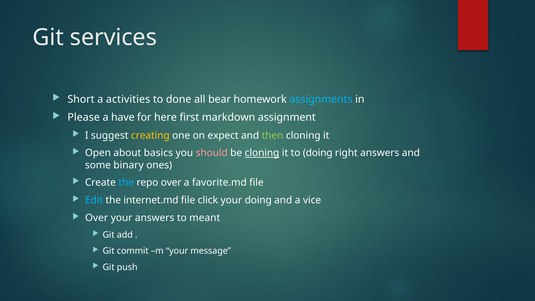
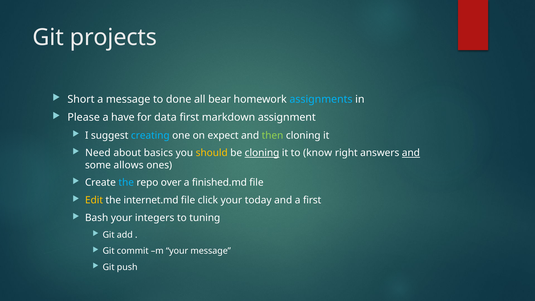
services: services -> projects
a activities: activities -> message
here: here -> data
creating colour: yellow -> light blue
Open: Open -> Need
should colour: pink -> yellow
to doing: doing -> know
and at (411, 153) underline: none -> present
binary: binary -> allows
favorite.md: favorite.md -> finished.md
Edit colour: light blue -> yellow
your doing: doing -> today
a vice: vice -> first
Over at (97, 218): Over -> Bash
your answers: answers -> integers
meant: meant -> tuning
